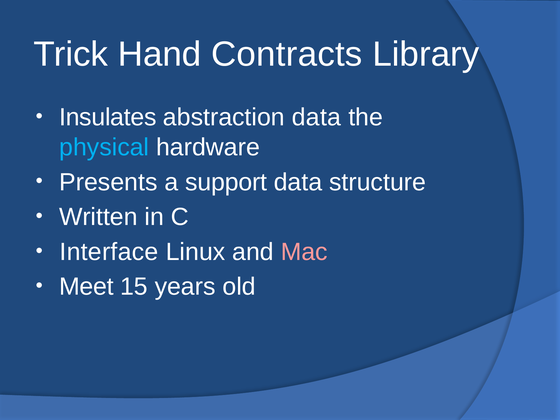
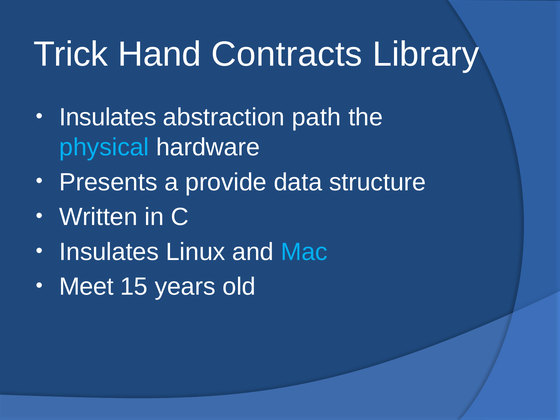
abstraction data: data -> path
support: support -> provide
Interface at (109, 252): Interface -> Insulates
Mac colour: pink -> light blue
